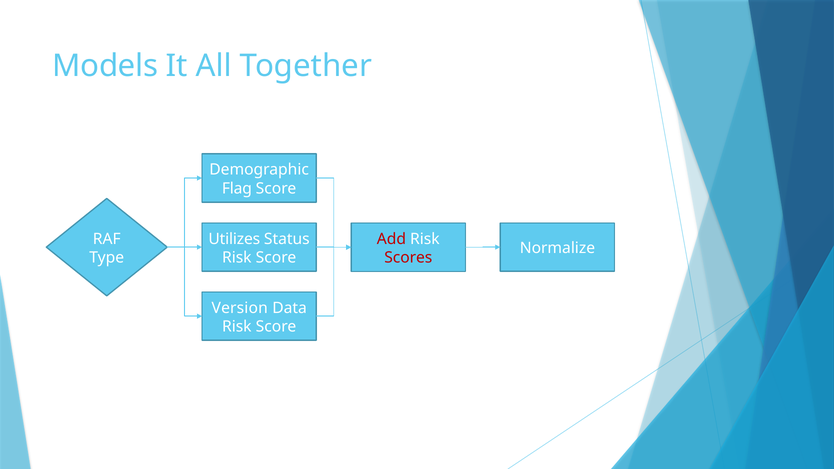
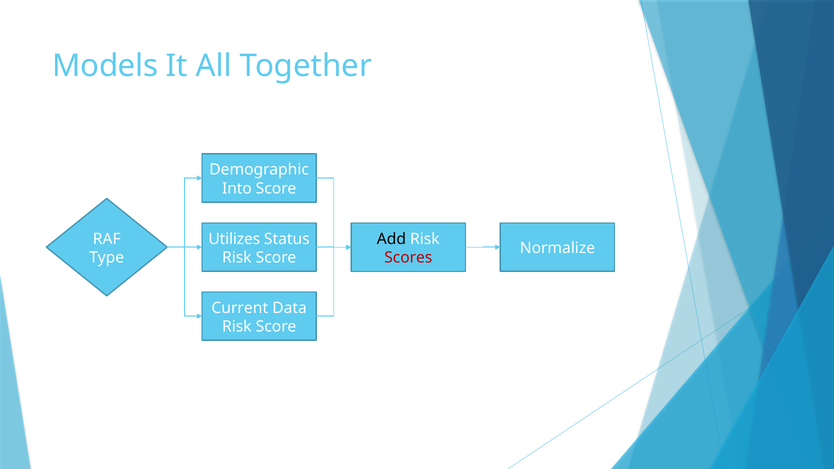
Flag: Flag -> Into
Add colour: red -> black
Version: Version -> Current
